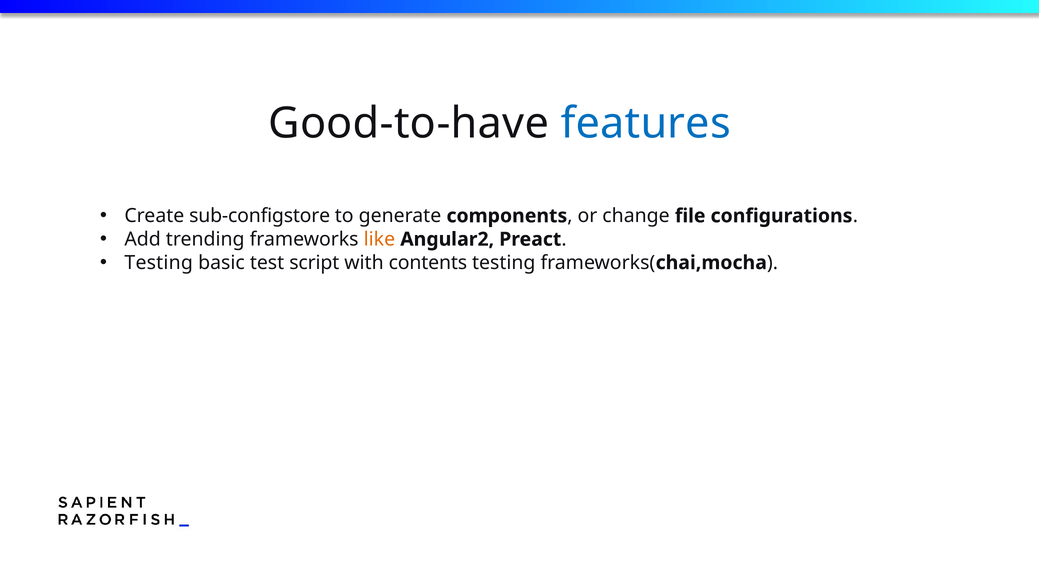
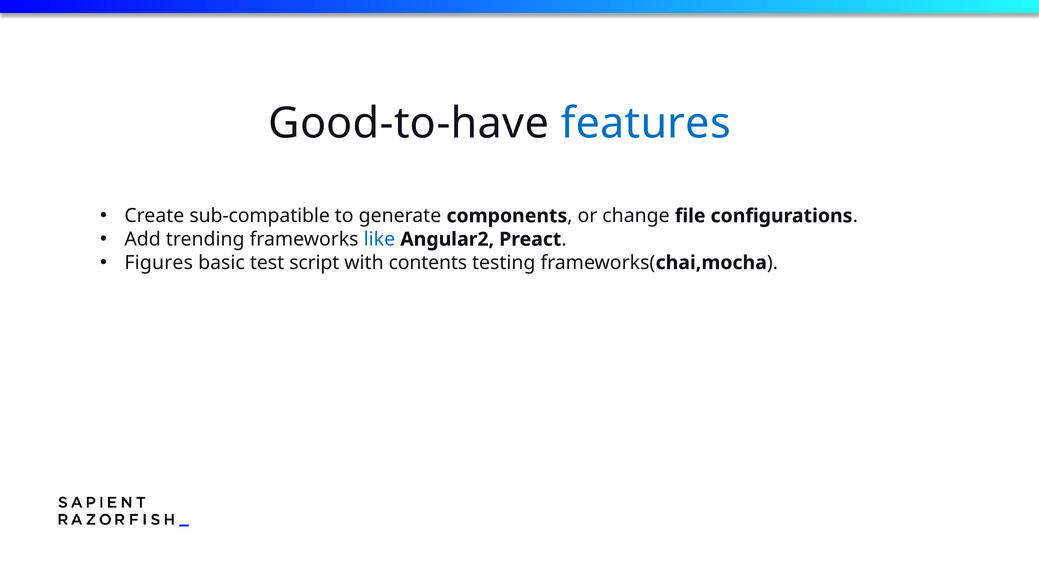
sub-configstore: sub-configstore -> sub-compatible
like colour: orange -> blue
Testing at (159, 263): Testing -> Figures
